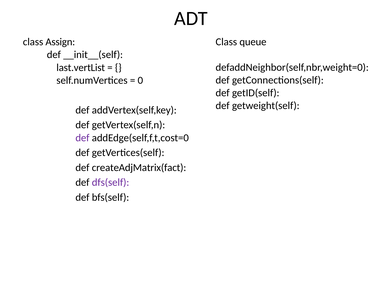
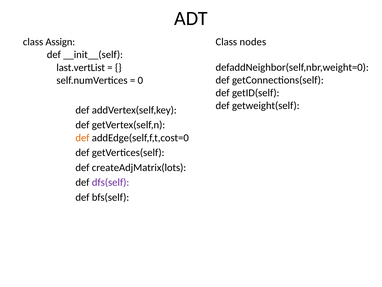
queue: queue -> nodes
def at (82, 138) colour: purple -> orange
createAdjMatrix(fact: createAdjMatrix(fact -> createAdjMatrix(lots
